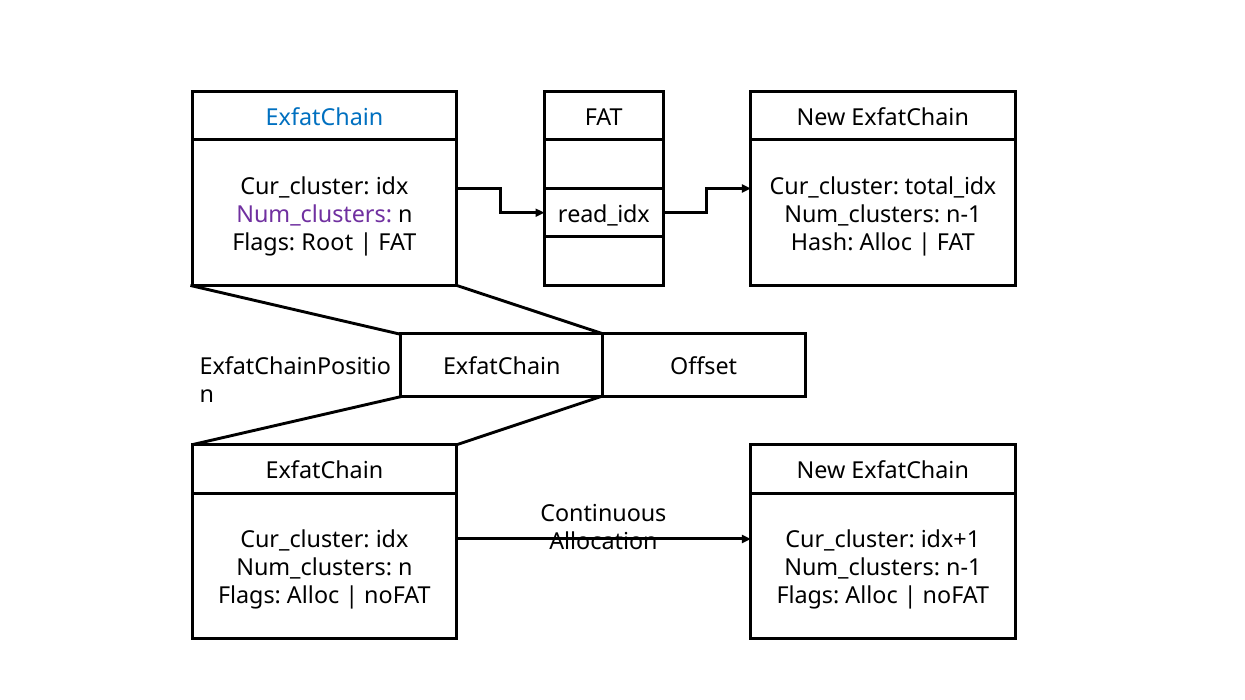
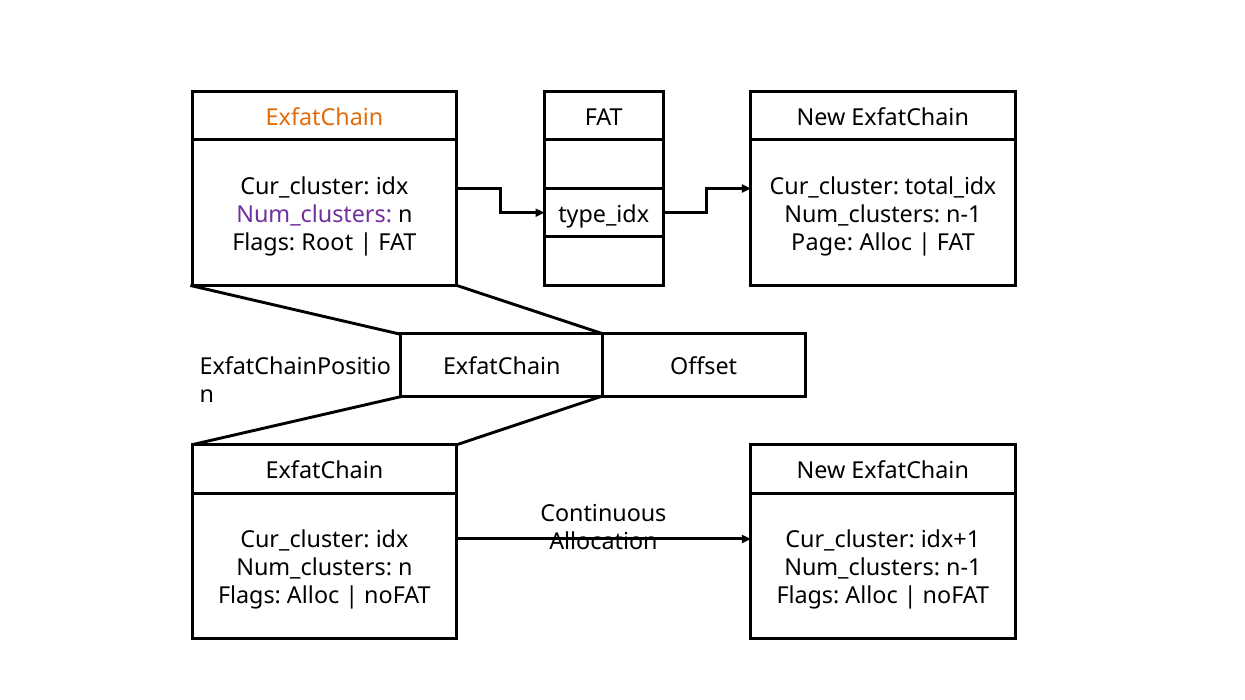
ExfatChain at (325, 117) colour: blue -> orange
read_idx: read_idx -> type_idx
Hash: Hash -> Page
